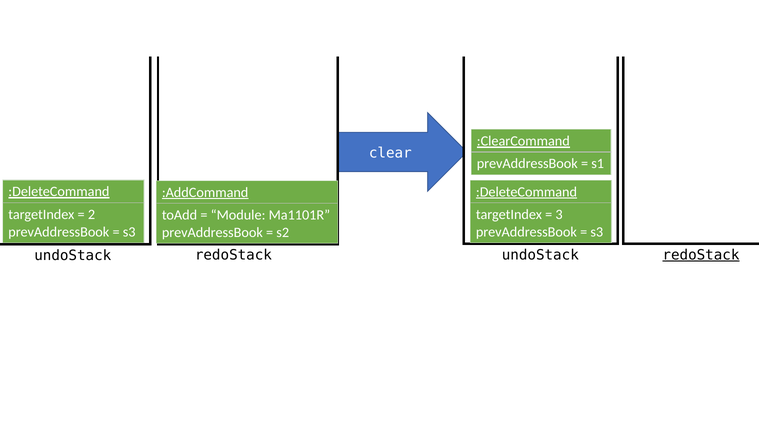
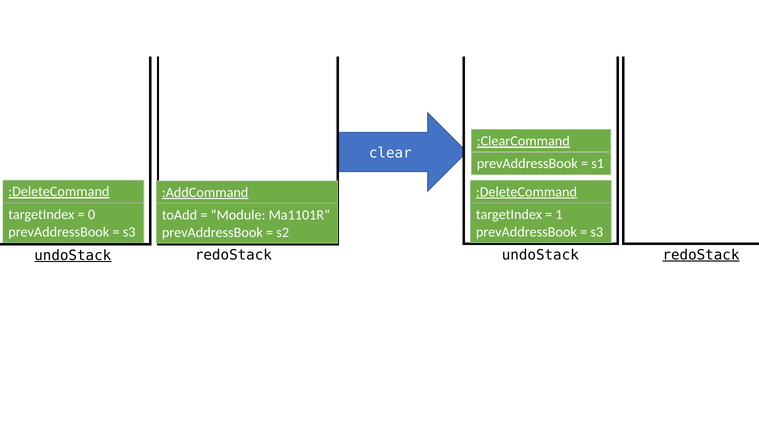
2: 2 -> 0
3: 3 -> 1
undoStack at (73, 255) underline: none -> present
